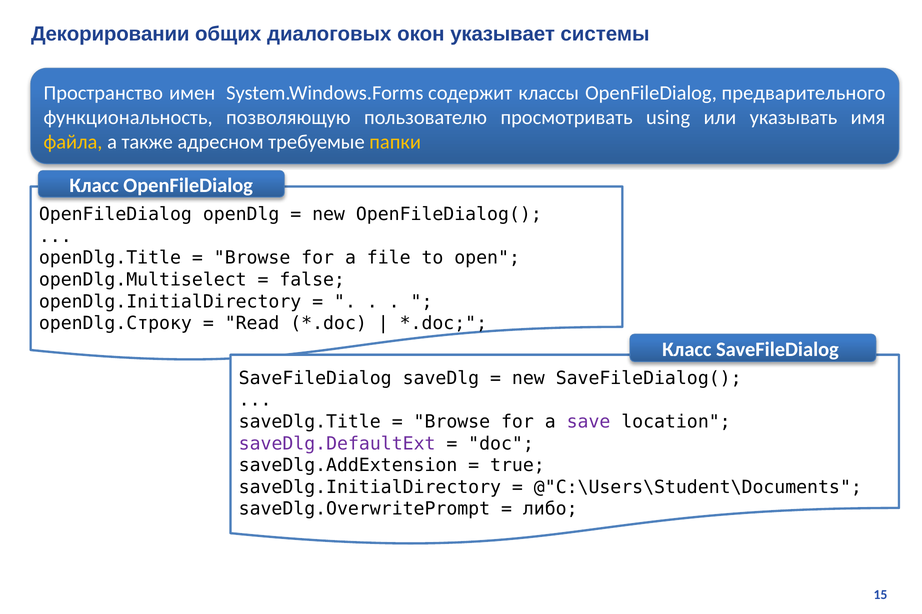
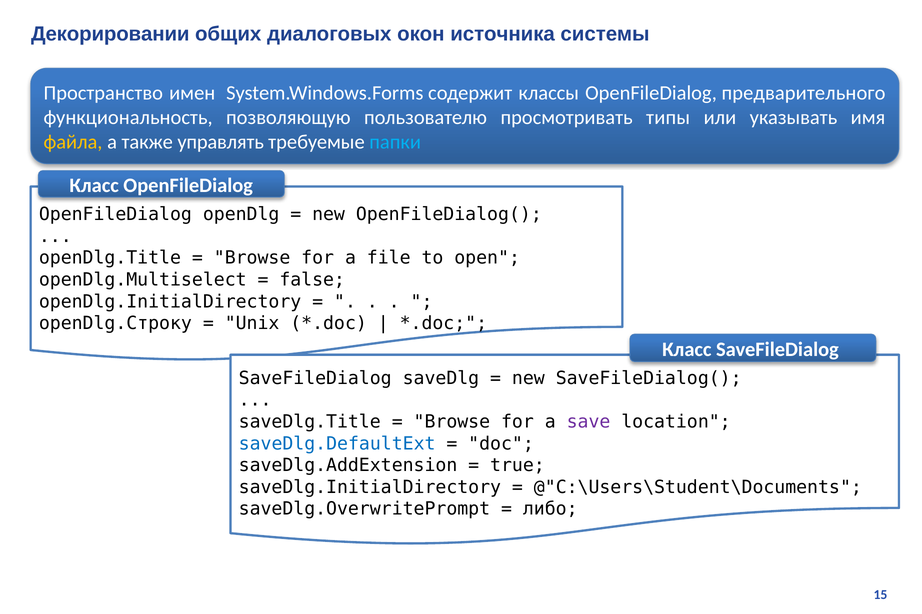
указывает: указывает -> источника
using: using -> типы
адресном: адресном -> управлять
папки colour: yellow -> light blue
Read: Read -> Unix
saveDlg.DefaultExt colour: purple -> blue
